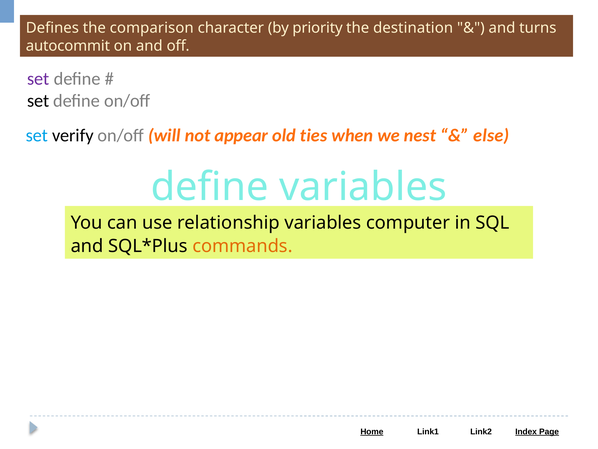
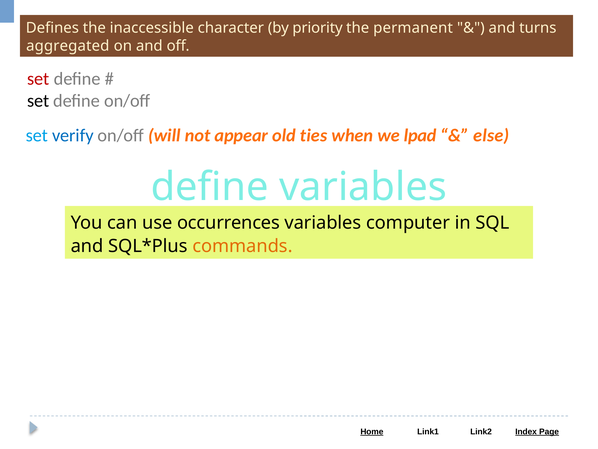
comparison: comparison -> inaccessible
destination: destination -> permanent
autocommit: autocommit -> aggregated
set at (38, 79) colour: purple -> red
verify colour: black -> blue
nest: nest -> lpad
relationship: relationship -> occurrences
